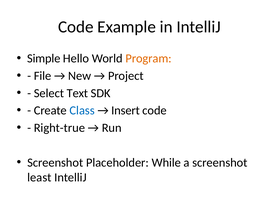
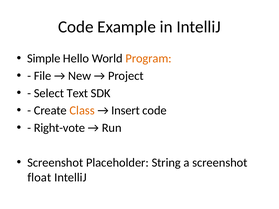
Class colour: blue -> orange
Right-true: Right-true -> Right-vote
While: While -> String
least: least -> float
